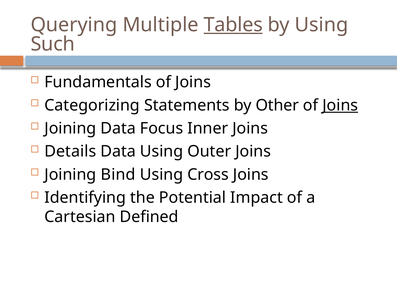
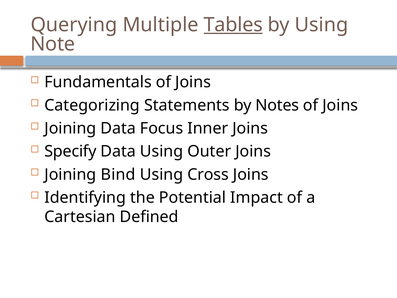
Such: Such -> Note
Other: Other -> Notes
Joins at (340, 105) underline: present -> none
Details: Details -> Specify
